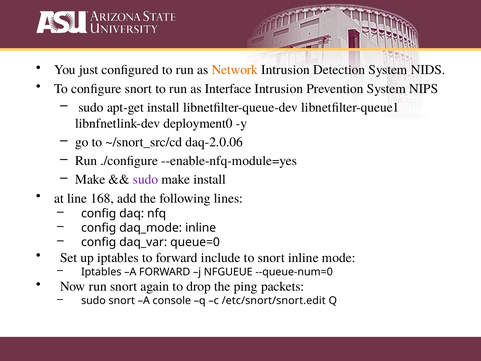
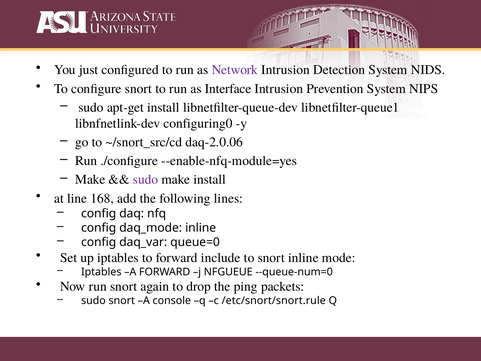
Network colour: orange -> purple
deployment0: deployment0 -> configuring0
/etc/snort/snort.edit: /etc/snort/snort.edit -> /etc/snort/snort.rule
